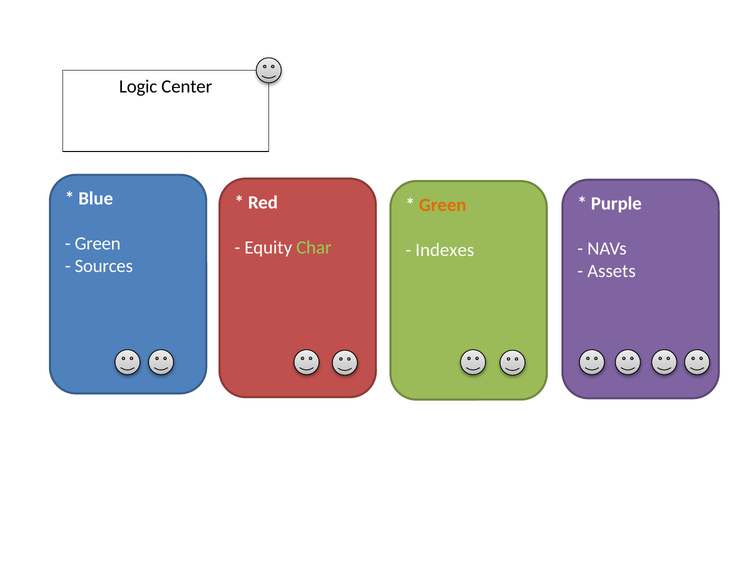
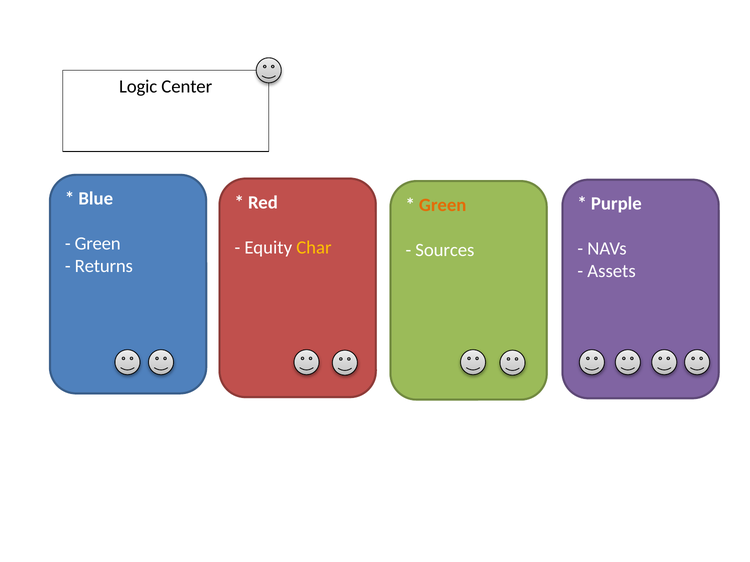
Char colour: light green -> yellow
Indexes: Indexes -> Sources
Sources: Sources -> Returns
